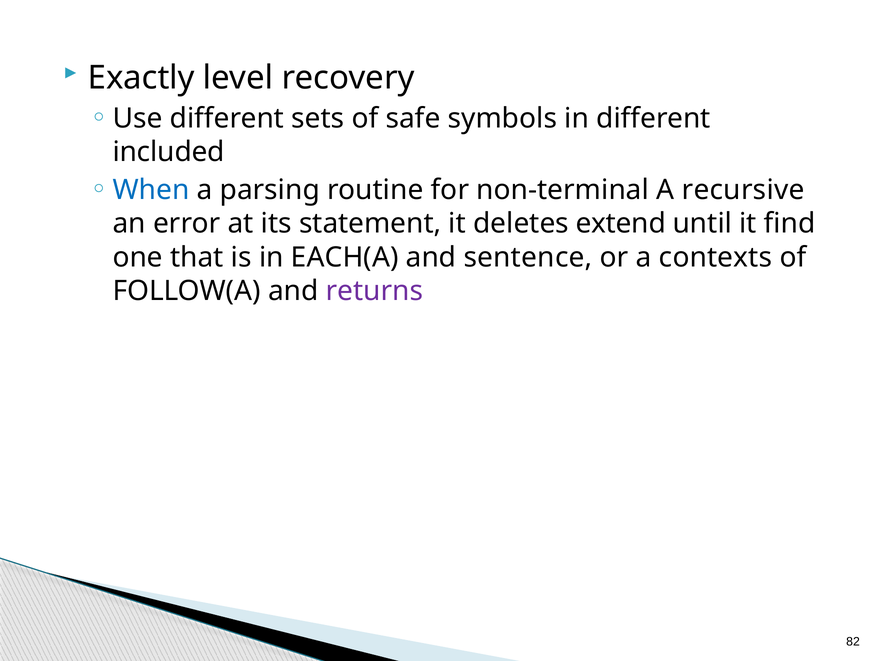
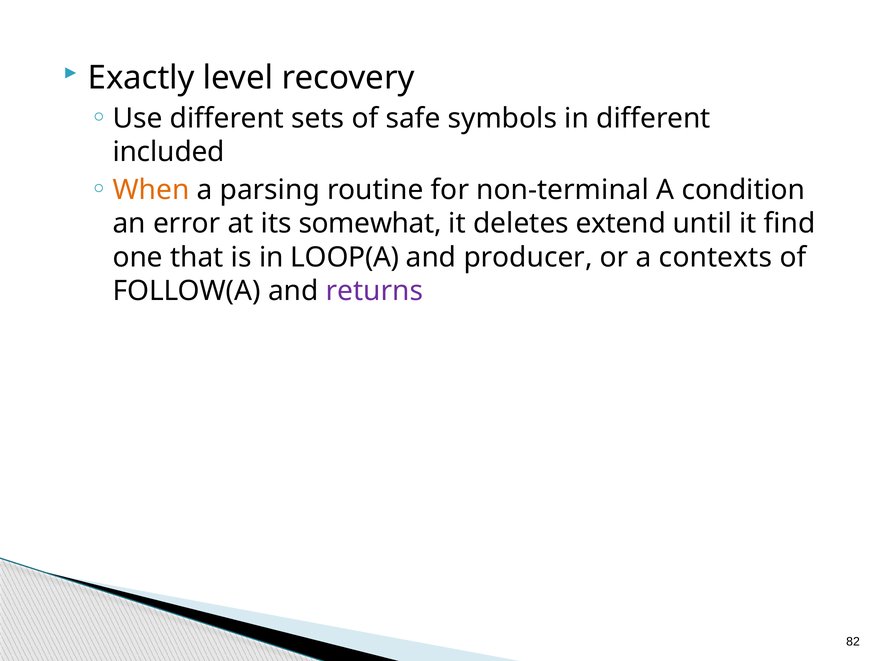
When colour: blue -> orange
recursive: recursive -> condition
statement: statement -> somewhat
EACH(A: EACH(A -> LOOP(A
sentence: sentence -> producer
